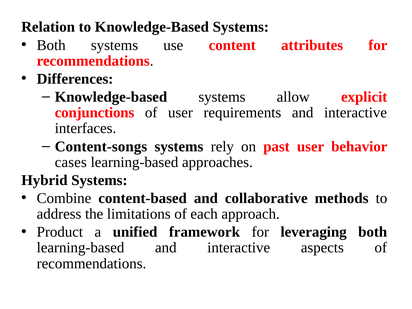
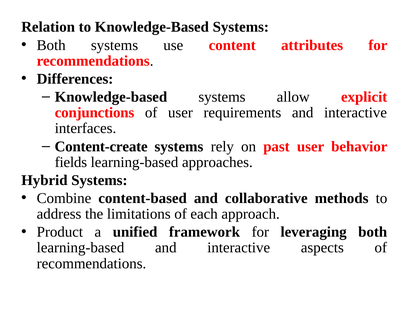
Content-songs: Content-songs -> Content-create
cases: cases -> fields
